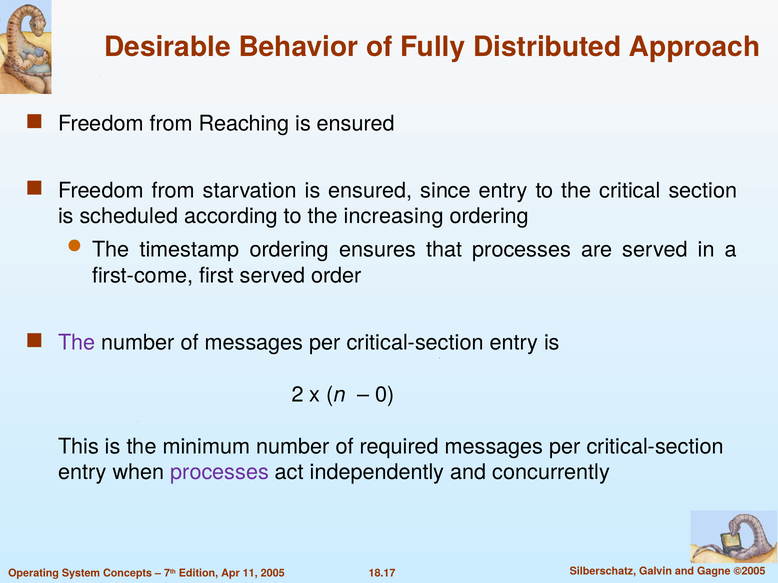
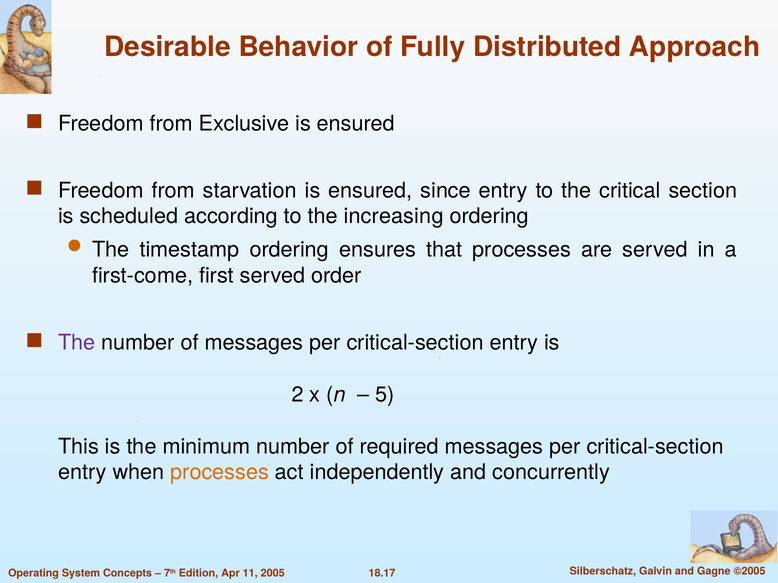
Reaching: Reaching -> Exclusive
0: 0 -> 5
processes at (220, 473) colour: purple -> orange
